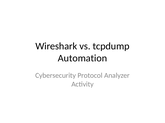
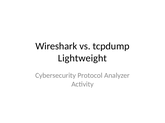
Automation: Automation -> Lightweight
